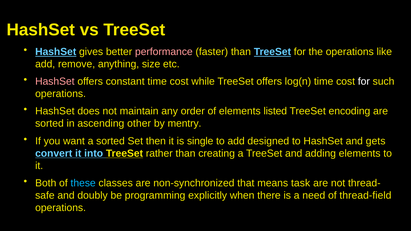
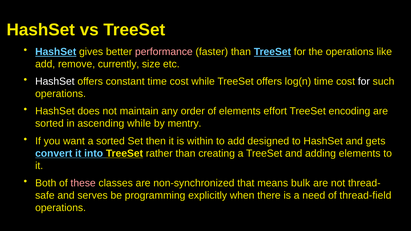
anything: anything -> currently
HashSet at (55, 82) colour: pink -> white
listed: listed -> effort
ascending other: other -> while
single: single -> within
these colour: light blue -> pink
task: task -> bulk
doubly: doubly -> serves
